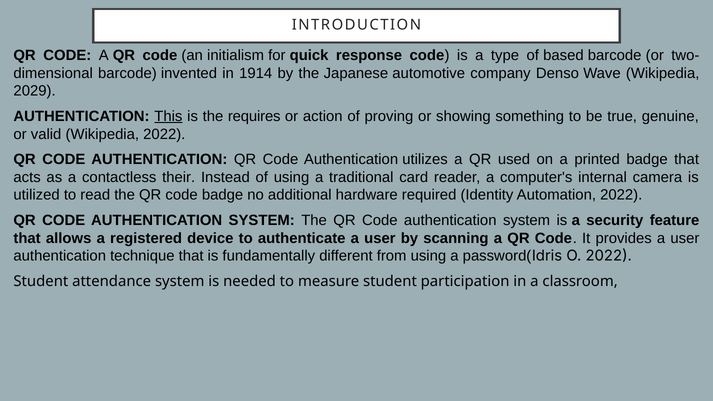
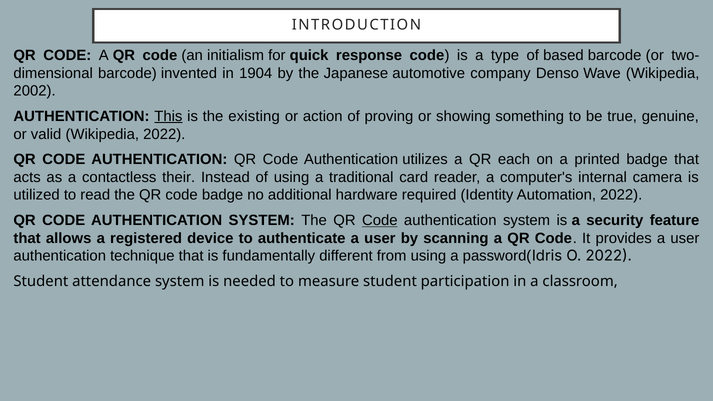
1914: 1914 -> 1904
2029: 2029 -> 2002
requires: requires -> existing
used: used -> each
Code at (380, 220) underline: none -> present
